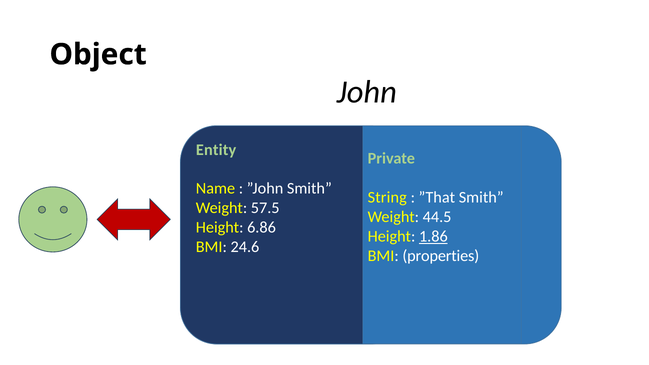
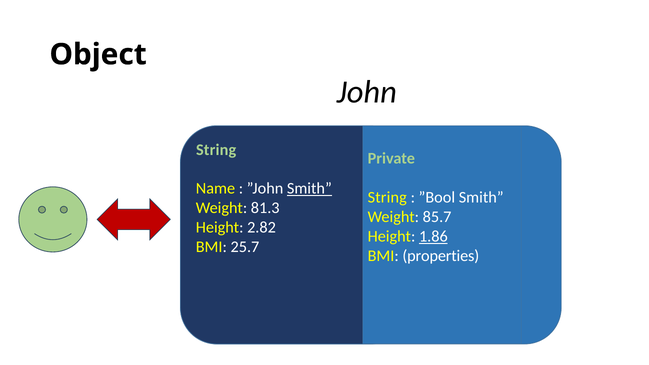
Entity at (216, 150): Entity -> String
Smith at (309, 189) underline: none -> present
”That: ”That -> ”Bool
57.5: 57.5 -> 81.3
44.5: 44.5 -> 85.7
6.86: 6.86 -> 2.82
24.6: 24.6 -> 25.7
